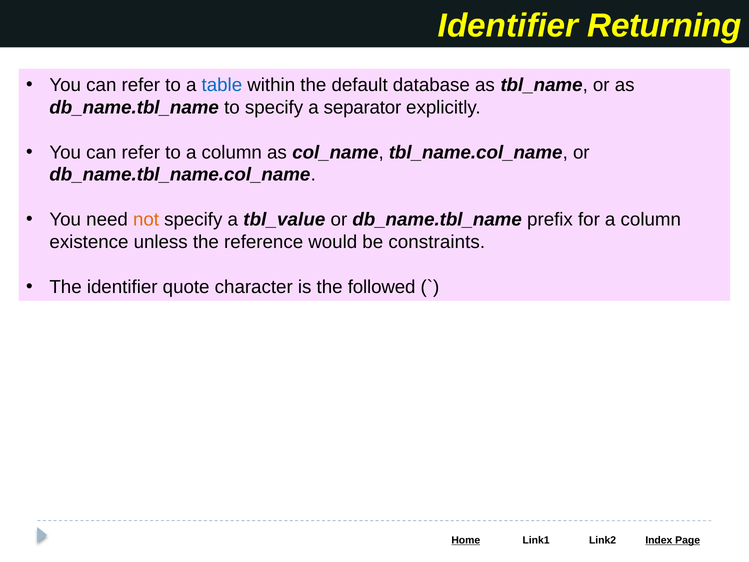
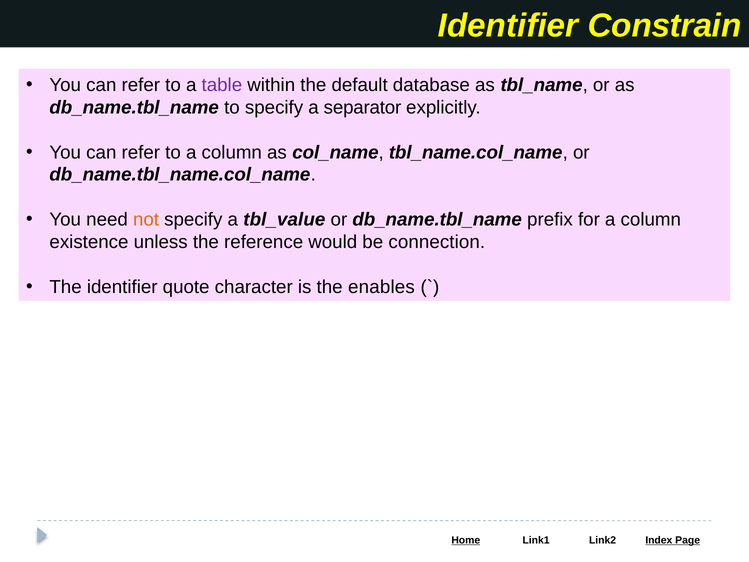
Returning: Returning -> Constrain
table colour: blue -> purple
constraints: constraints -> connection
followed: followed -> enables
